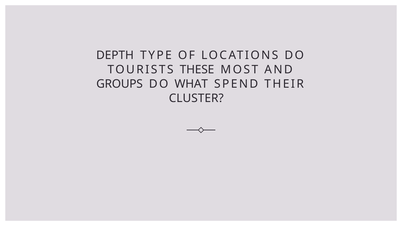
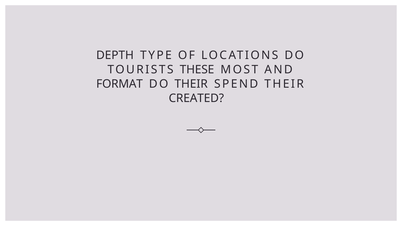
GROUPS: GROUPS -> FORMAT
DO WHAT: WHAT -> THEIR
CLUSTER: CLUSTER -> CREATED
